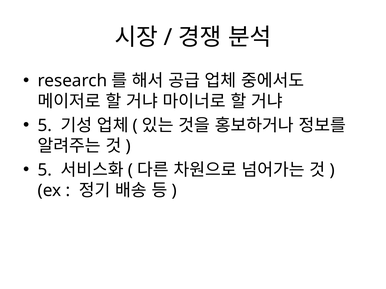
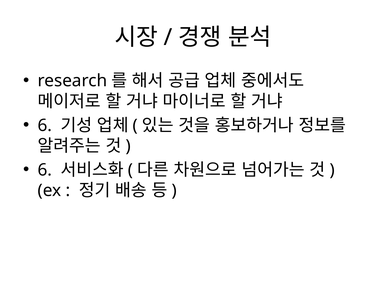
5 at (45, 126): 5 -> 6
5 at (45, 170): 5 -> 6
